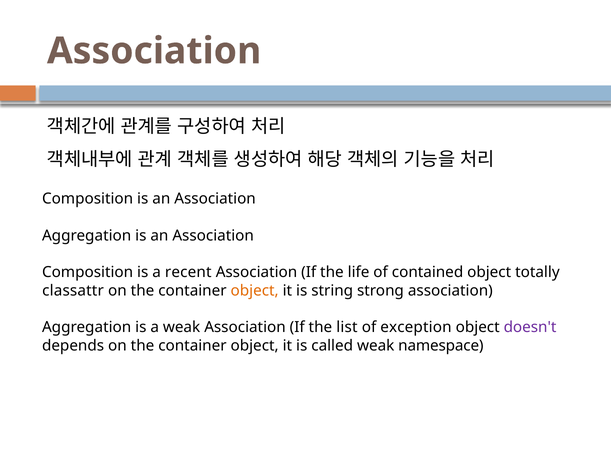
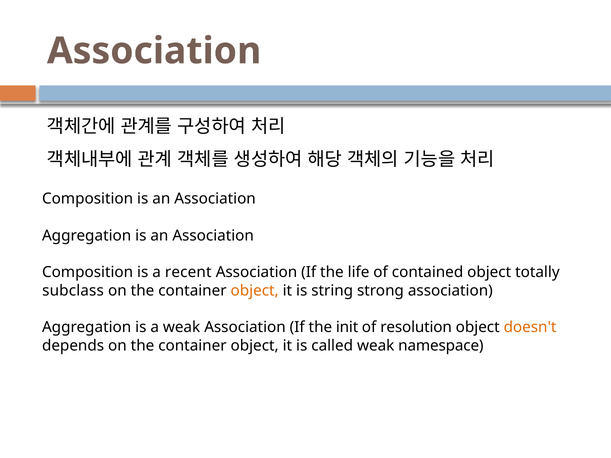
classattr: classattr -> subclass
list: list -> init
exception: exception -> resolution
doesn't colour: purple -> orange
